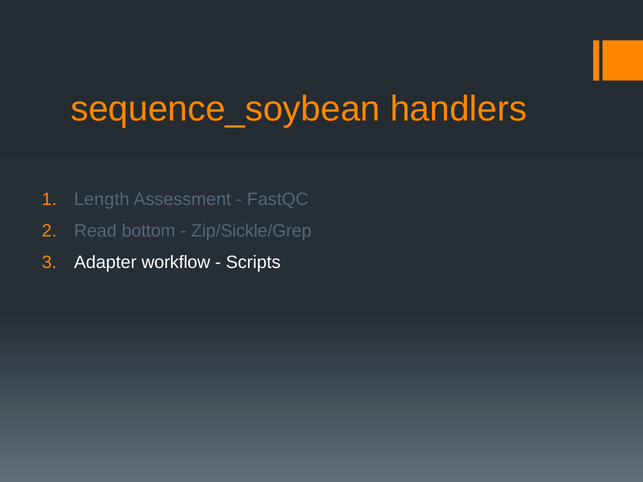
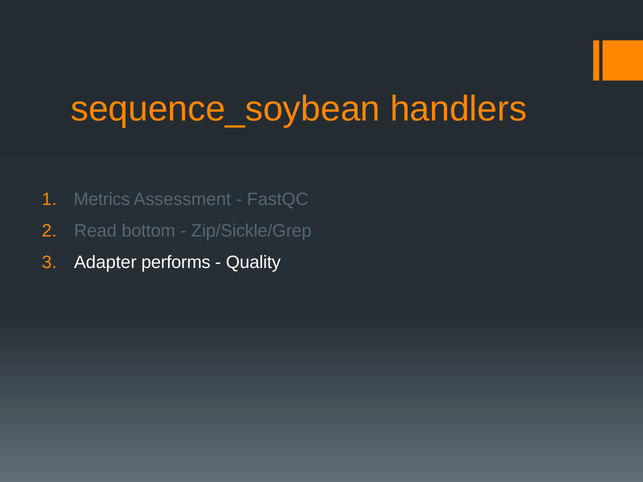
Length: Length -> Metrics
workflow: workflow -> performs
Scripts: Scripts -> Quality
